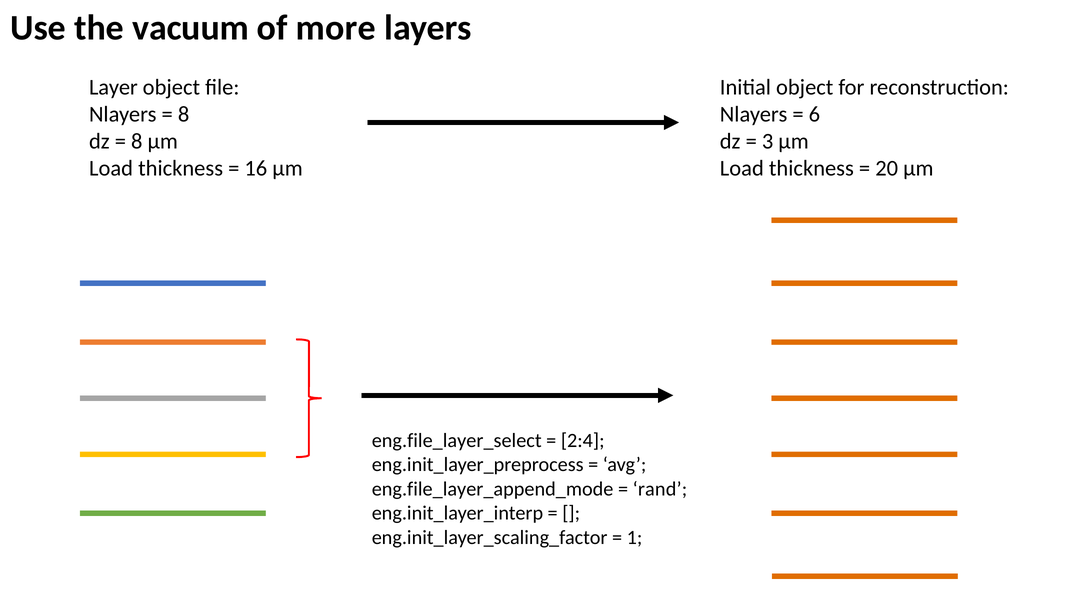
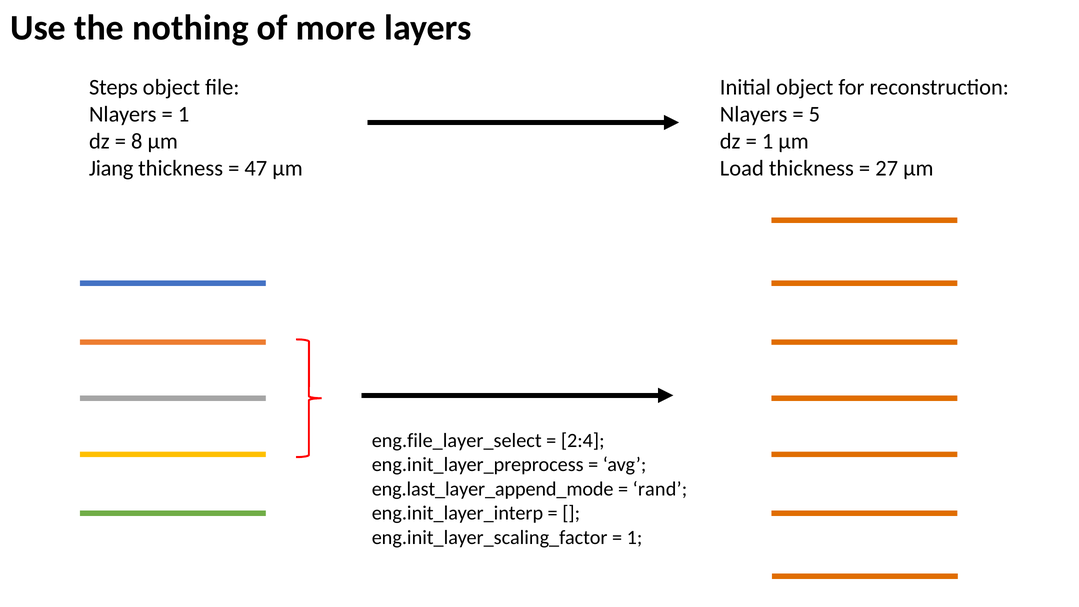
vacuum: vacuum -> nothing
Layer: Layer -> Steps
8 at (184, 114): 8 -> 1
6: 6 -> 5
3 at (768, 141): 3 -> 1
Load at (111, 168): Load -> Jiang
16: 16 -> 47
20: 20 -> 27
eng.file_layer_append_mode: eng.file_layer_append_mode -> eng.last_layer_append_mode
